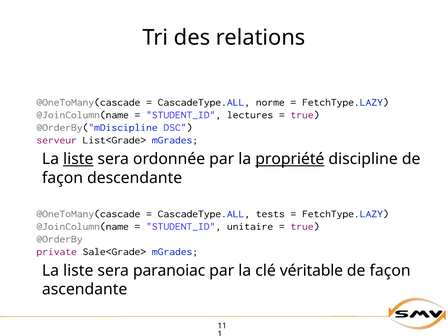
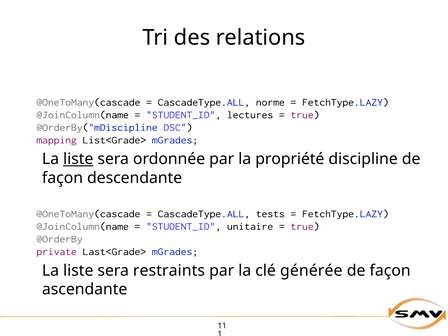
serveur: serveur -> mapping
propriété underline: present -> none
Sale<Grade>: Sale<Grade> -> Last<Grade>
paranoiac: paranoiac -> restraints
véritable: véritable -> générée
